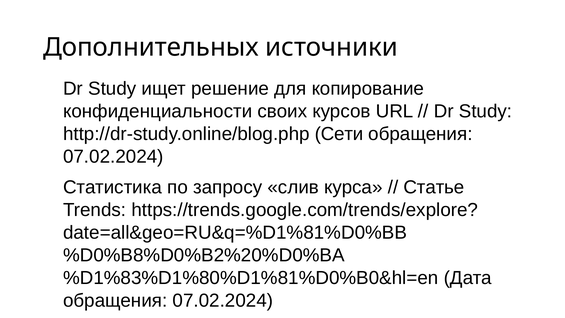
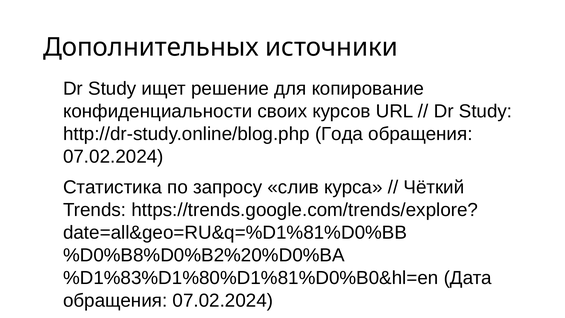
Сети: Сети -> Года
Статье: Статье -> Чёткий
